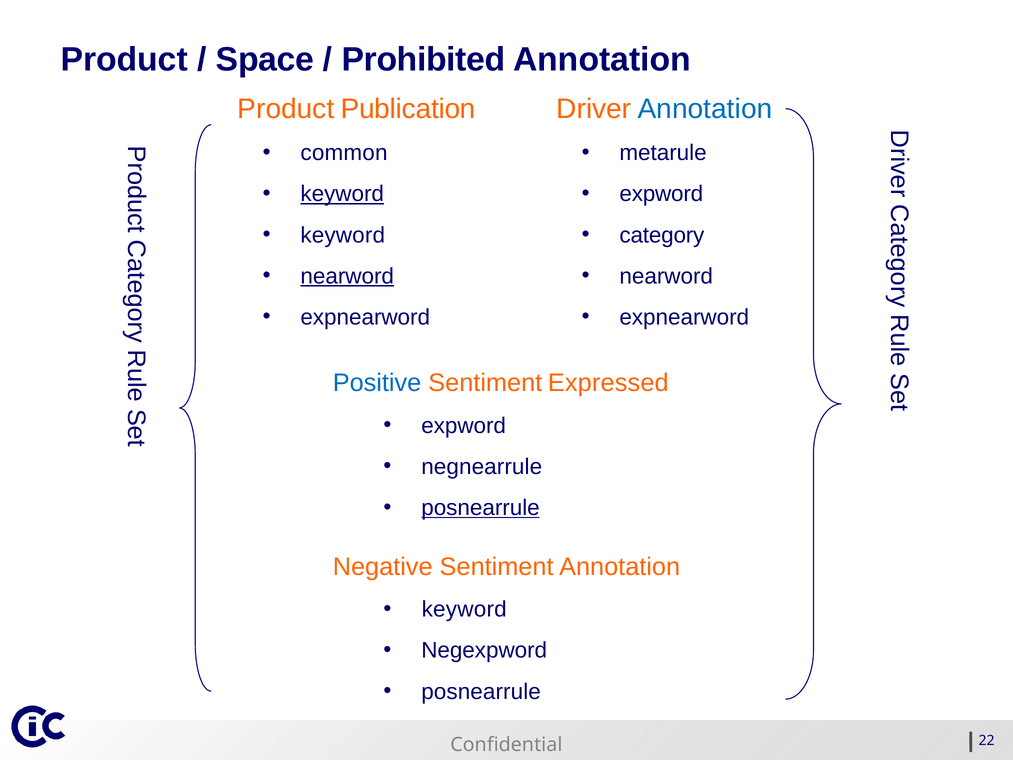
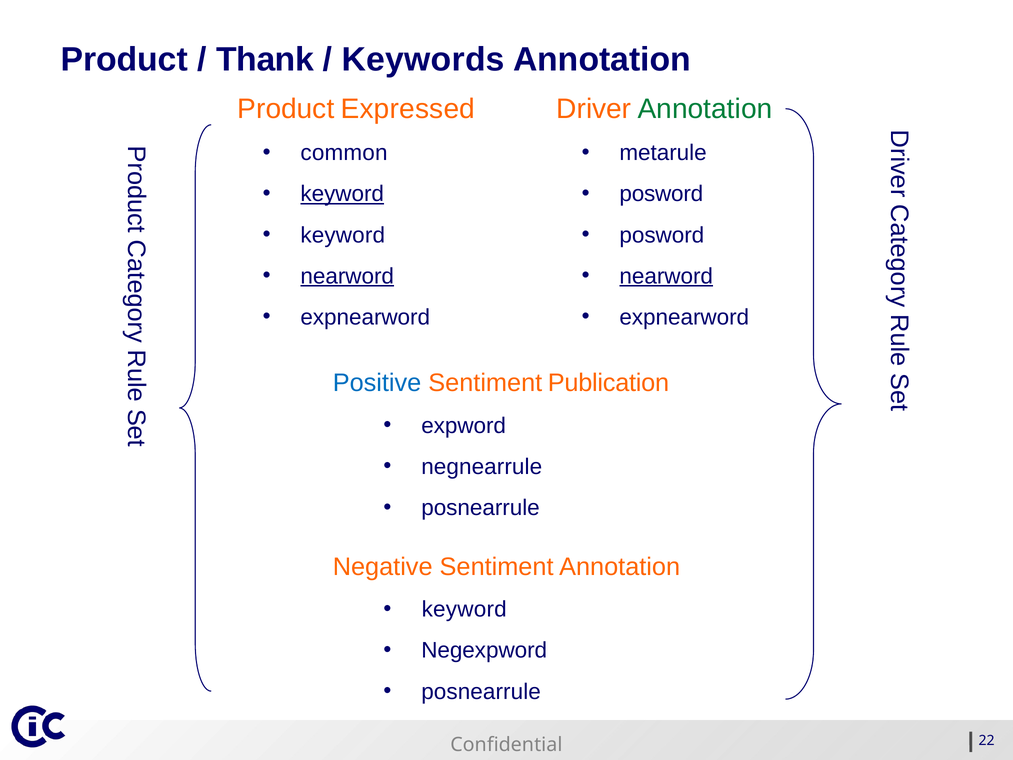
Space: Space -> Thank
Prohibited: Prohibited -> Keywords
Publication: Publication -> Expressed
Annotation at (705, 109) colour: blue -> green
expword at (661, 194): expword -> posword
category at (662, 235): category -> posword
nearword at (666, 276) underline: none -> present
Expressed: Expressed -> Publication
posnearrule at (481, 508) underline: present -> none
